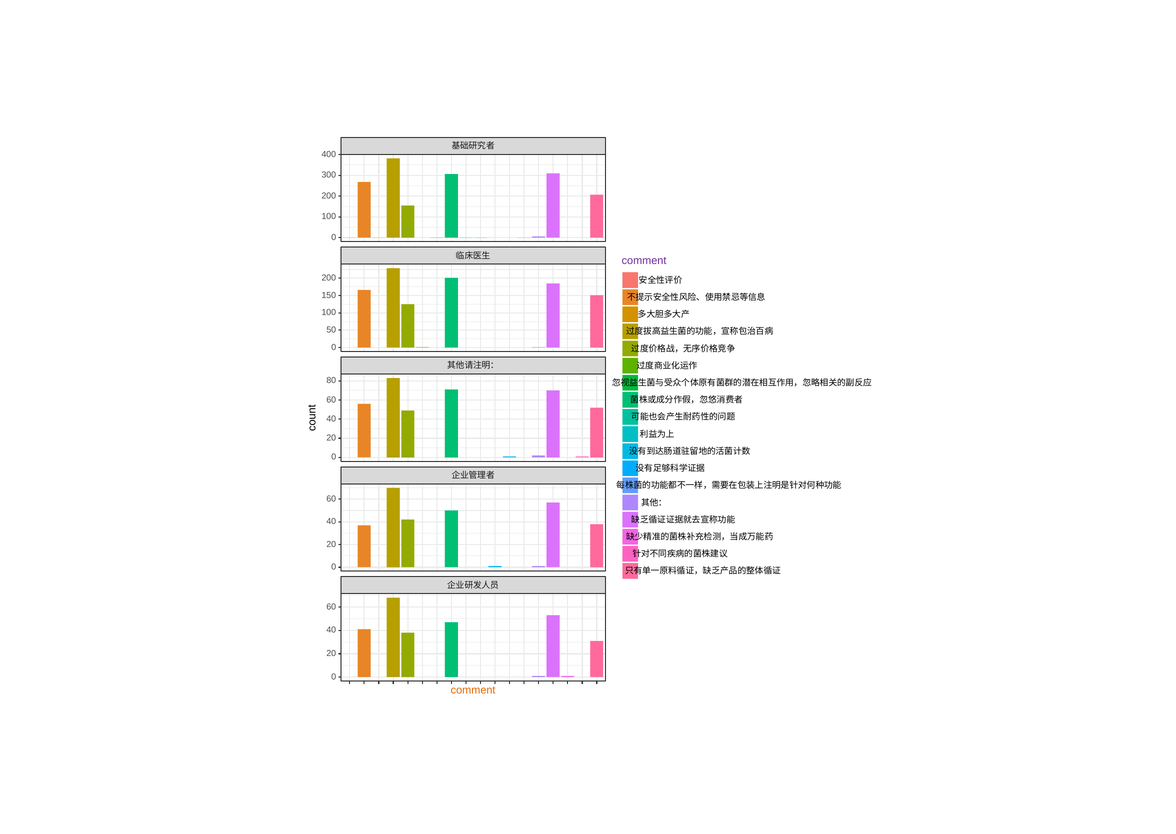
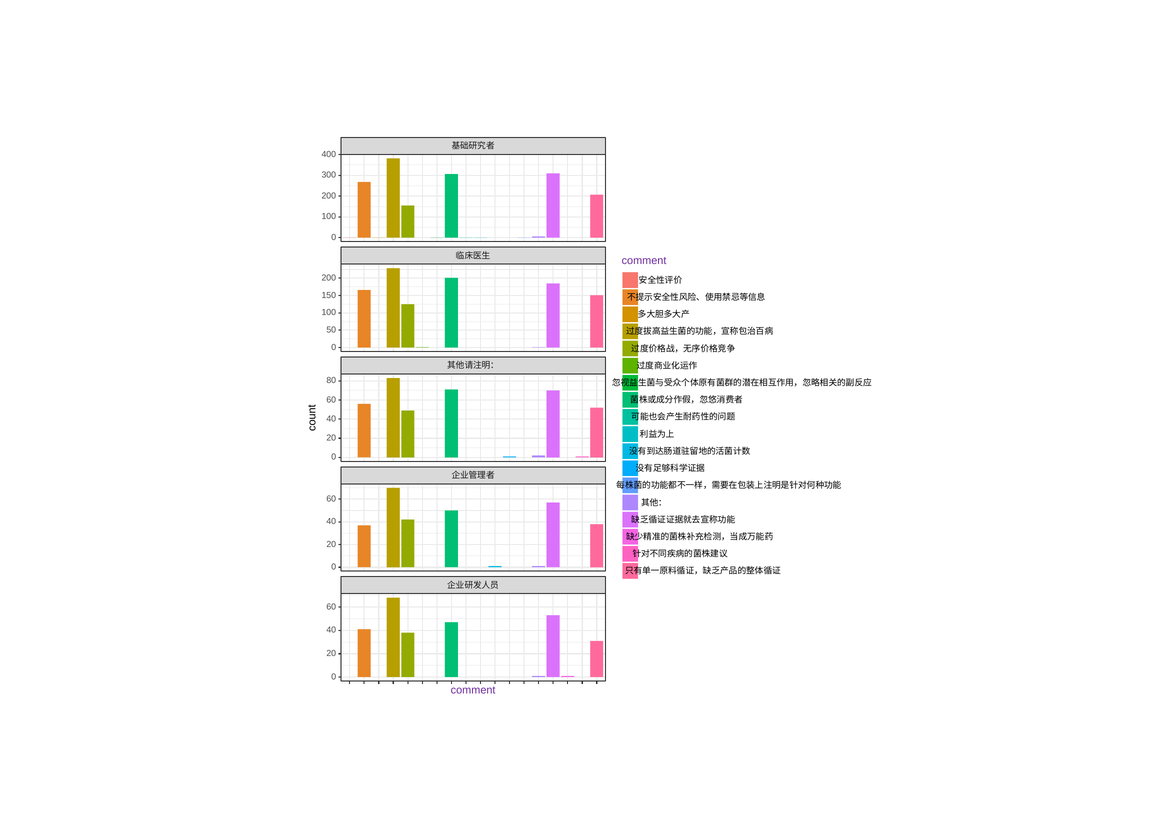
comment at (473, 690) colour: orange -> purple
